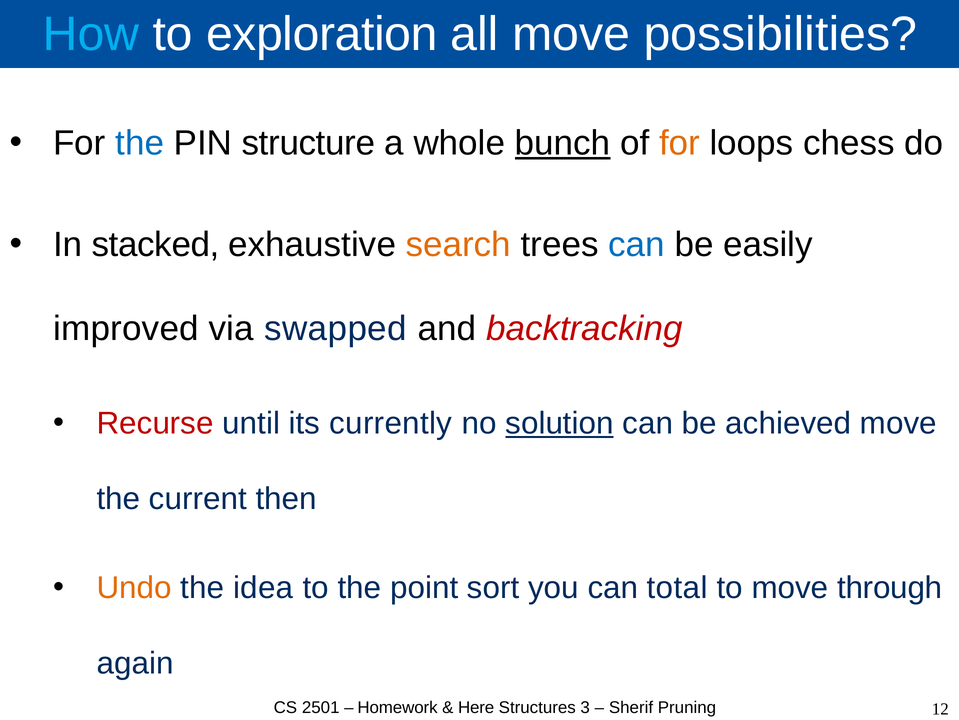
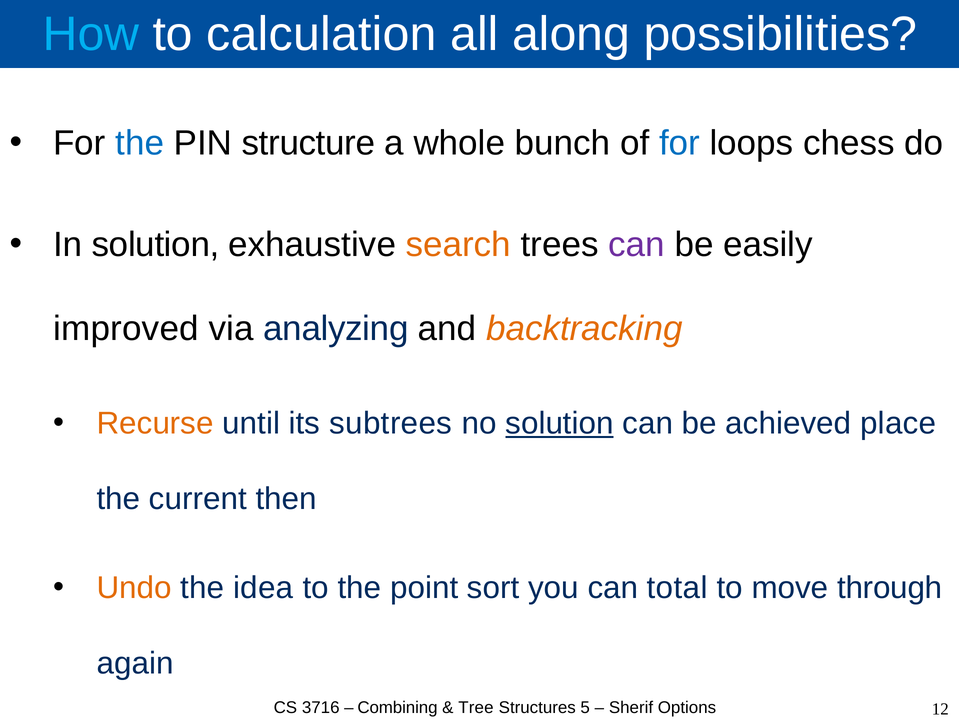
exploration: exploration -> calculation
all move: move -> along
bunch underline: present -> none
for at (679, 143) colour: orange -> blue
In stacked: stacked -> solution
can at (637, 245) colour: blue -> purple
swapped: swapped -> analyzing
backtracking colour: red -> orange
Recurse colour: red -> orange
currently: currently -> subtrees
achieved move: move -> place
2501: 2501 -> 3716
Homework: Homework -> Combining
Here: Here -> Tree
3: 3 -> 5
Pruning: Pruning -> Options
